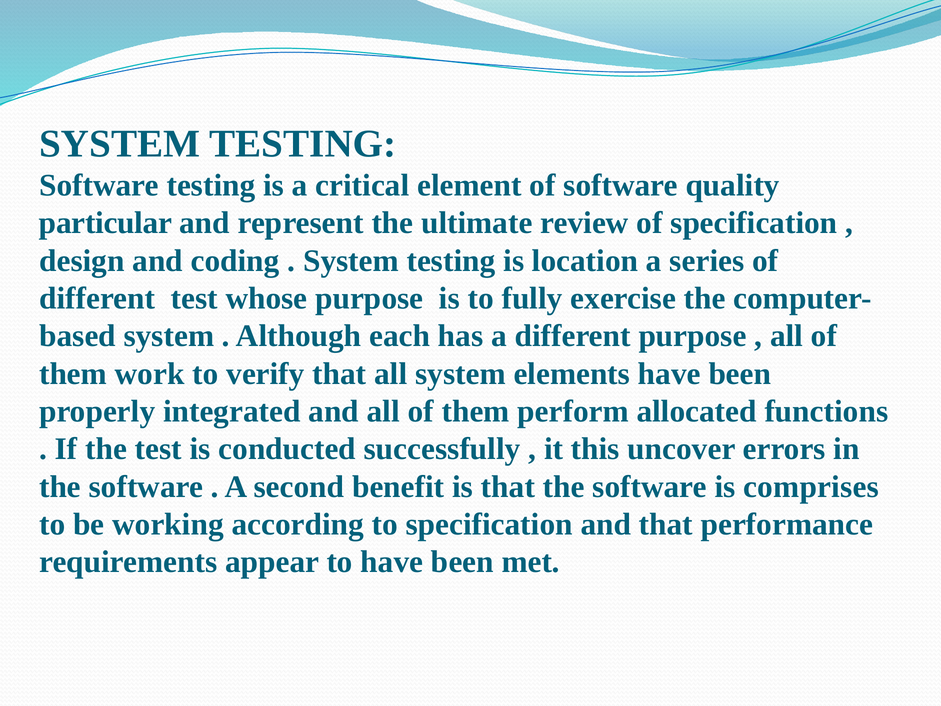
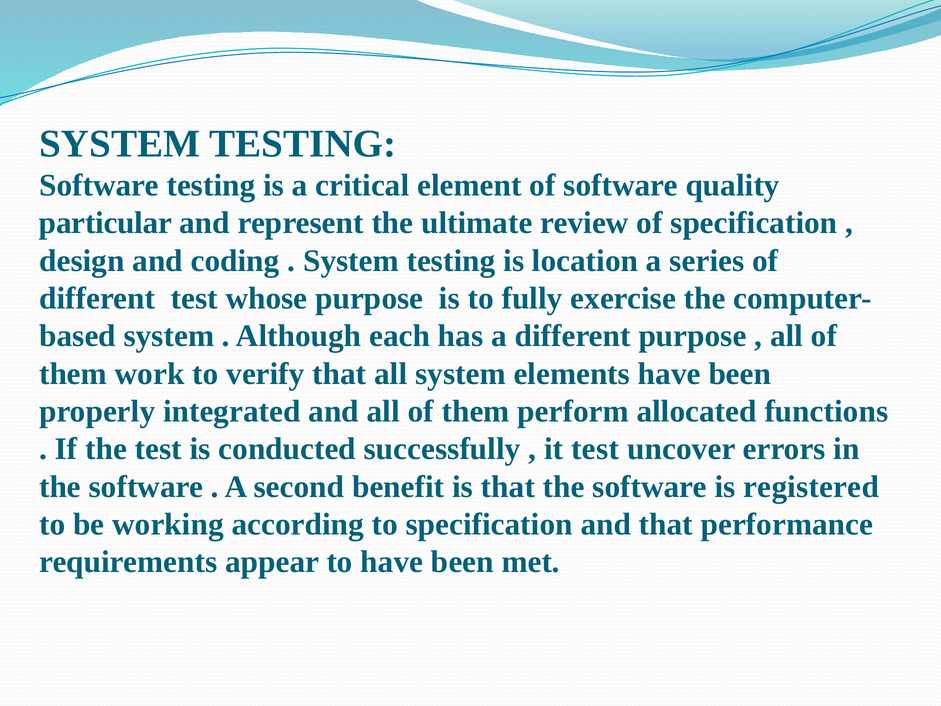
it this: this -> test
comprises: comprises -> registered
